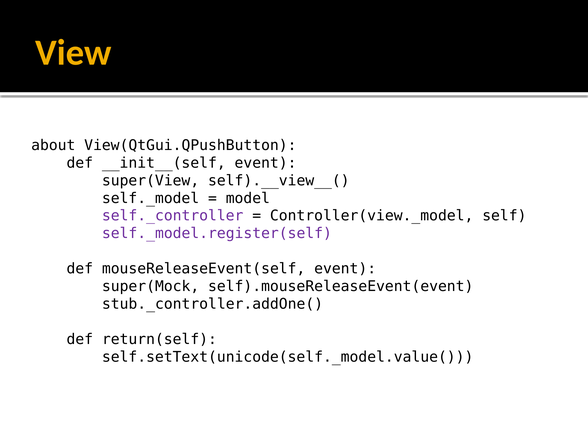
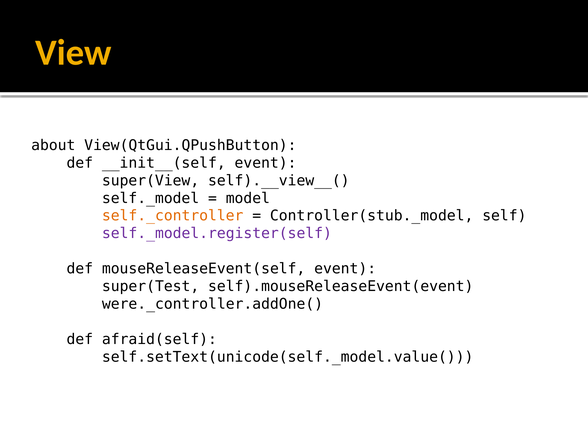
self._controller colour: purple -> orange
Controller(view._model: Controller(view._model -> Controller(stub._model
super(Mock: super(Mock -> super(Test
stub._controller.addOne(: stub._controller.addOne( -> were._controller.addOne(
return(self: return(self -> afraid(self
